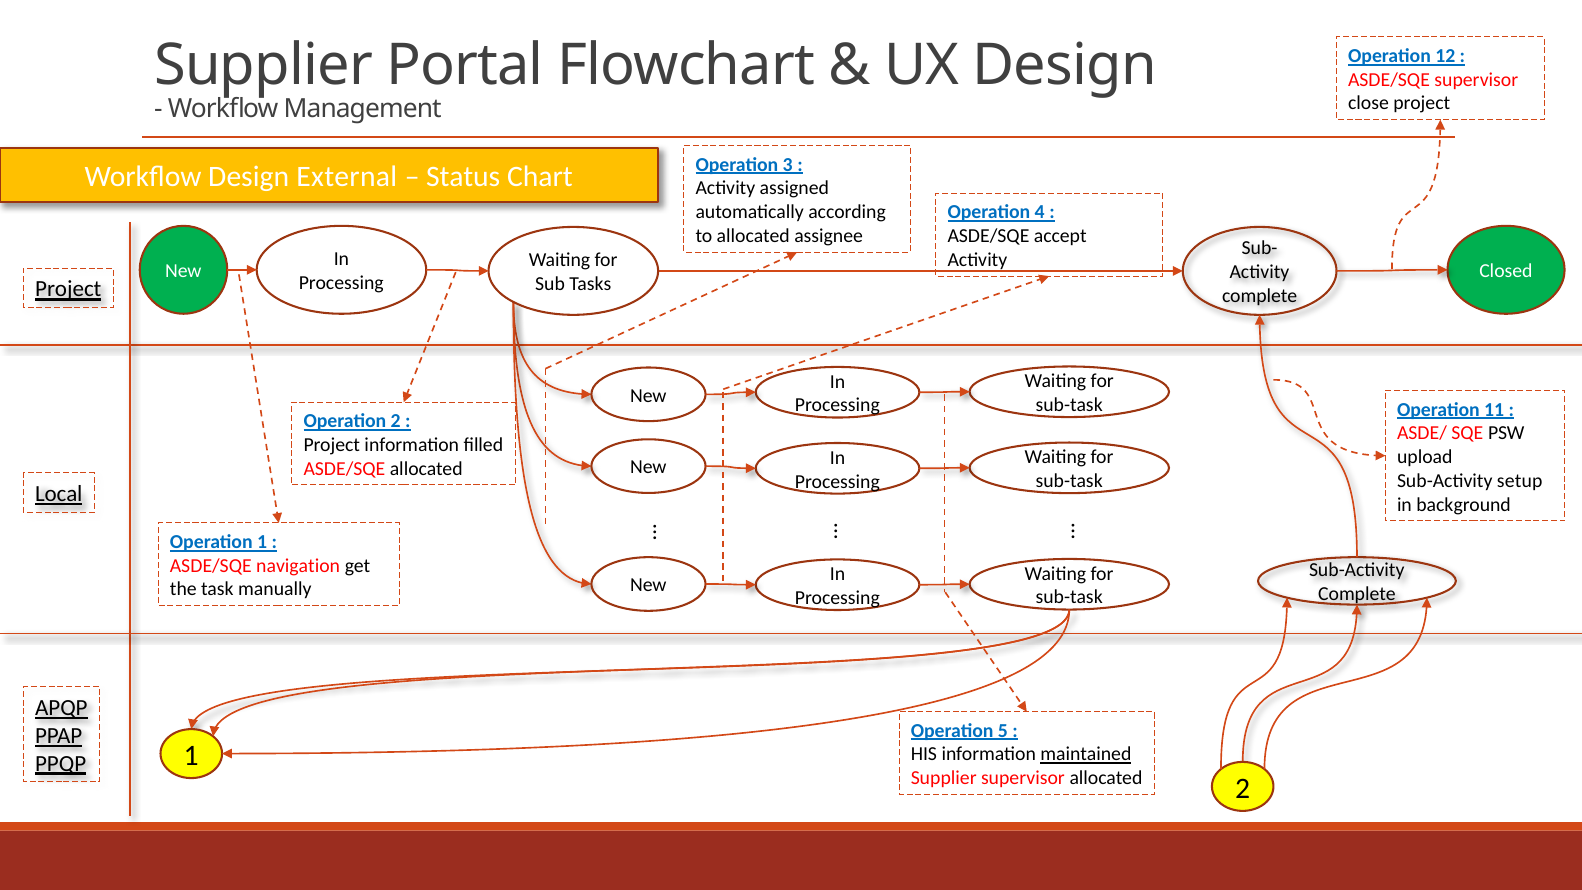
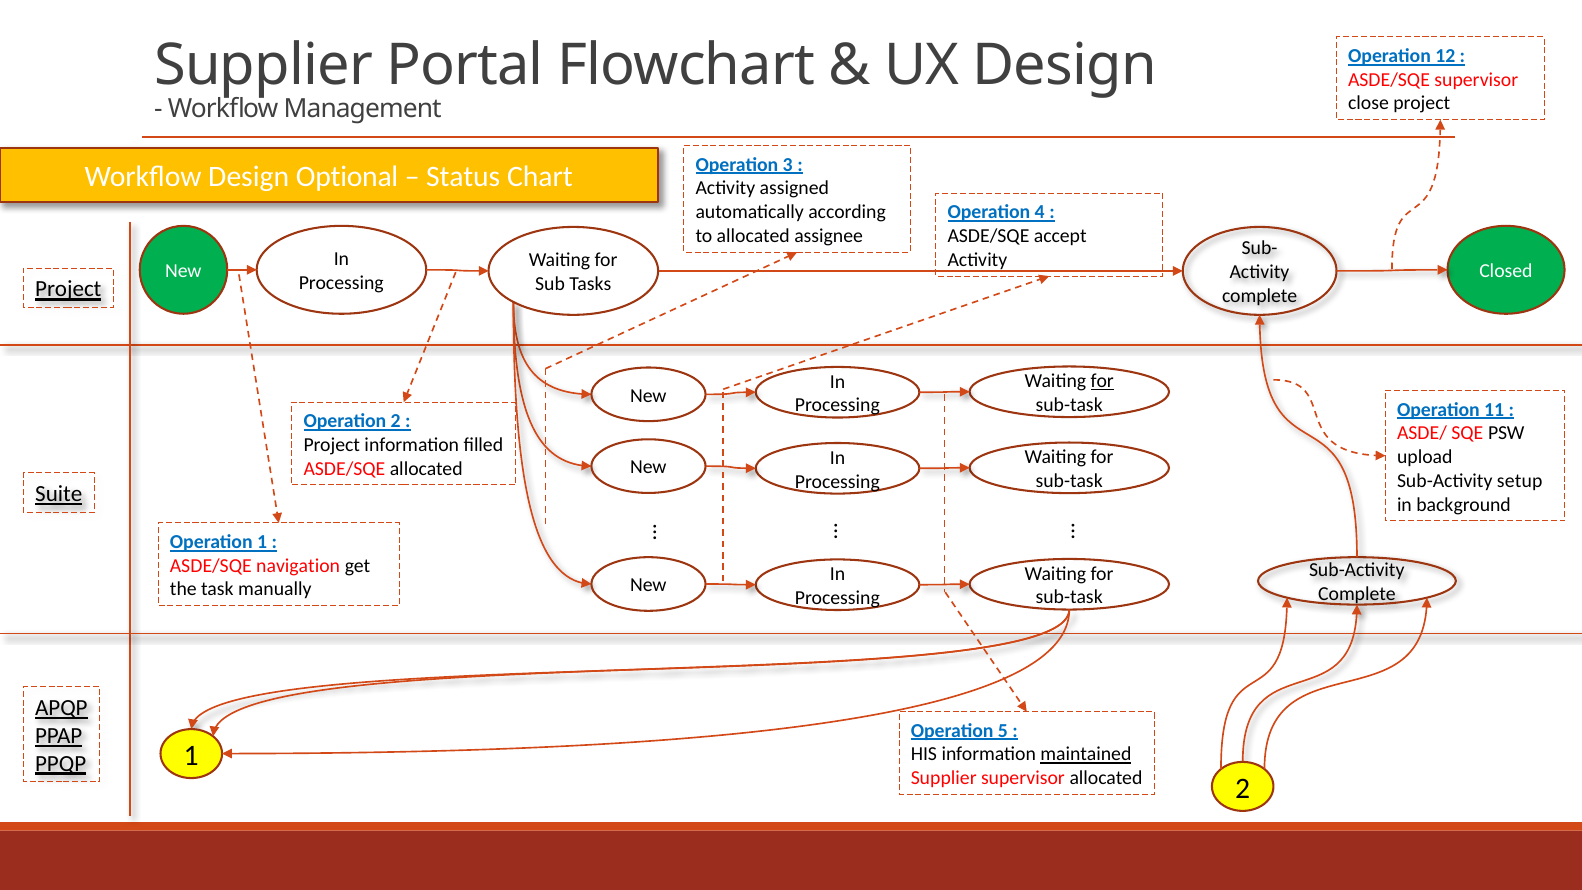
External: External -> Optional
for at (1102, 381) underline: none -> present
Local: Local -> Suite
